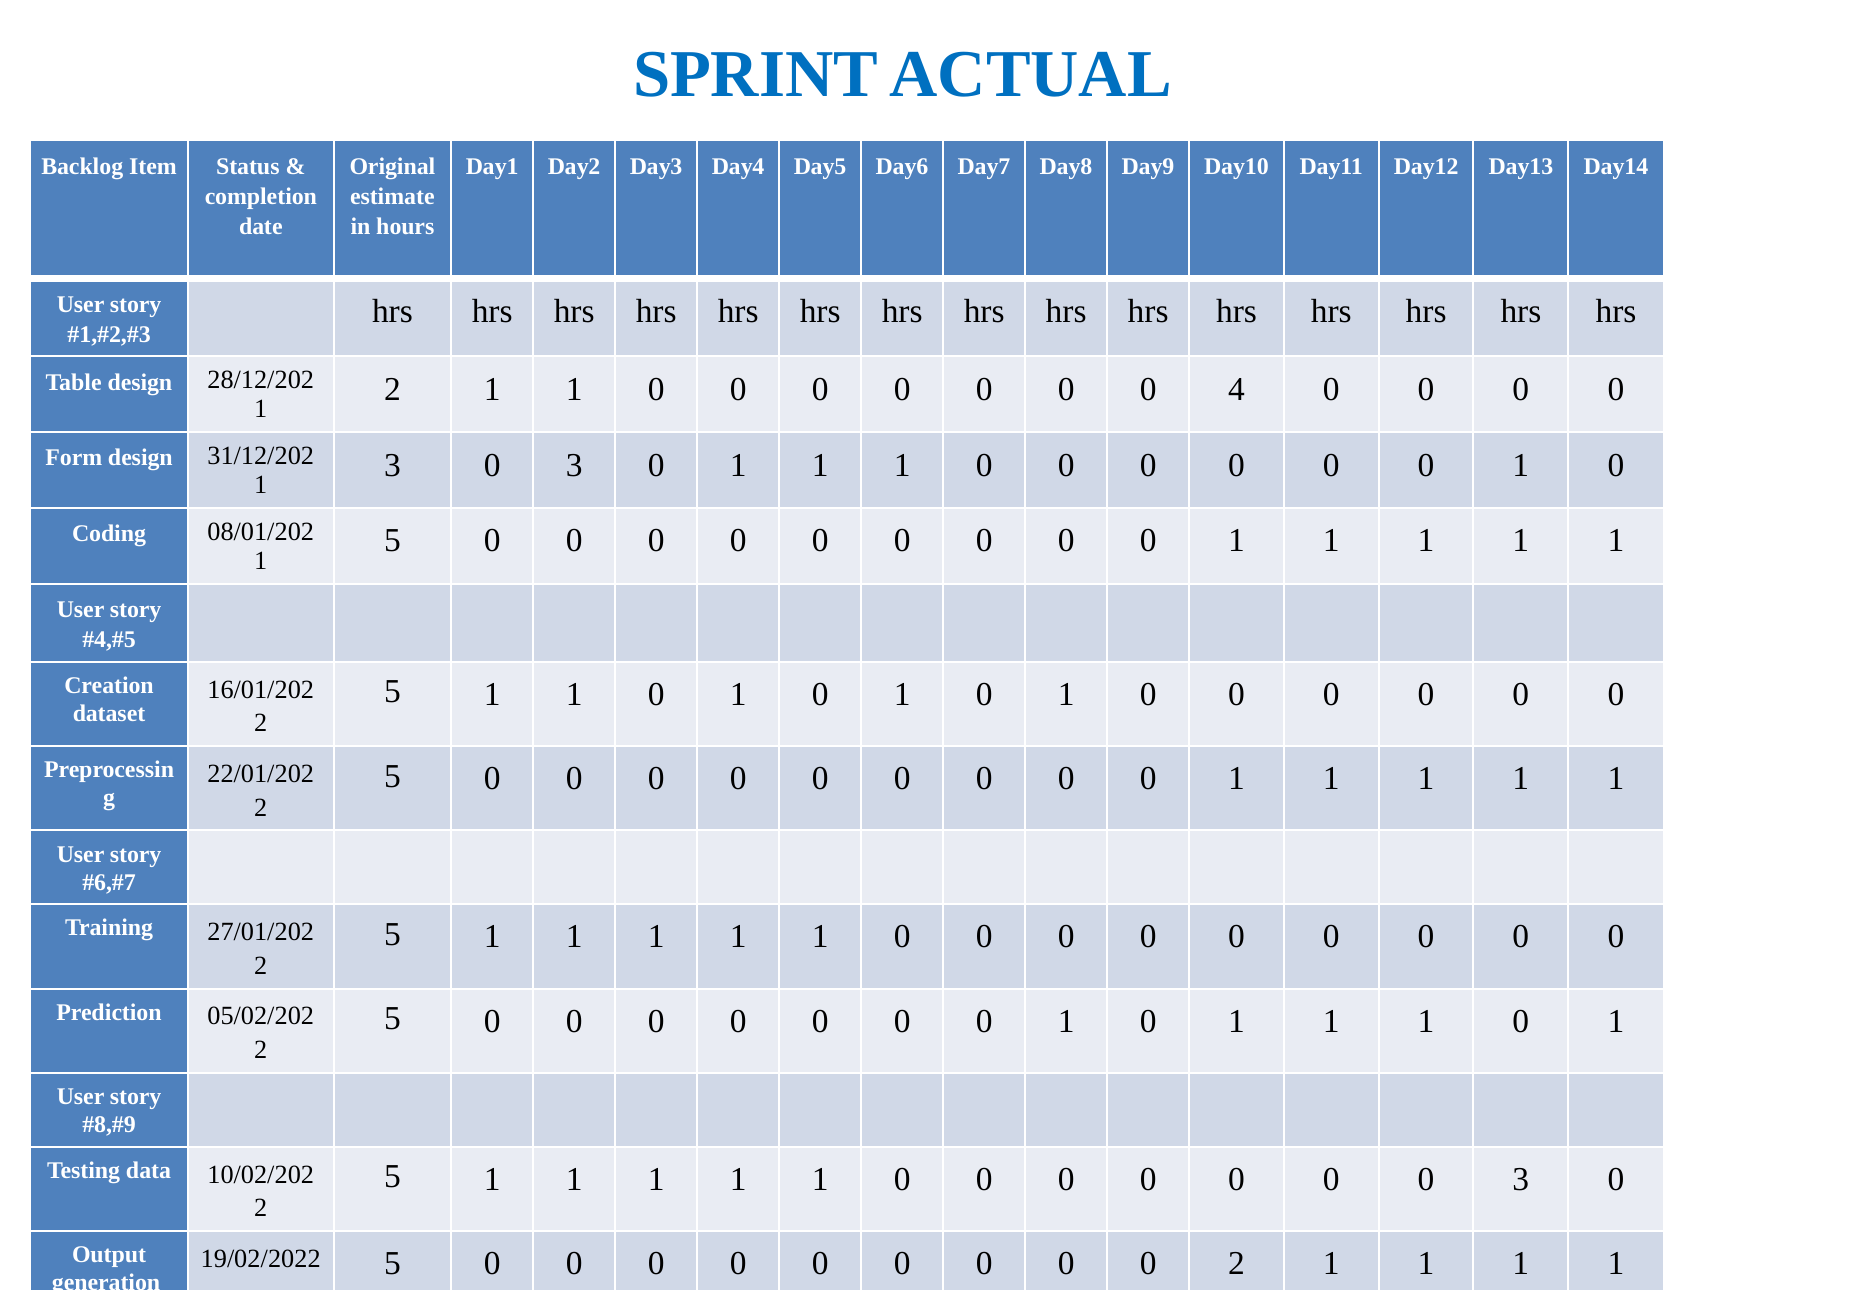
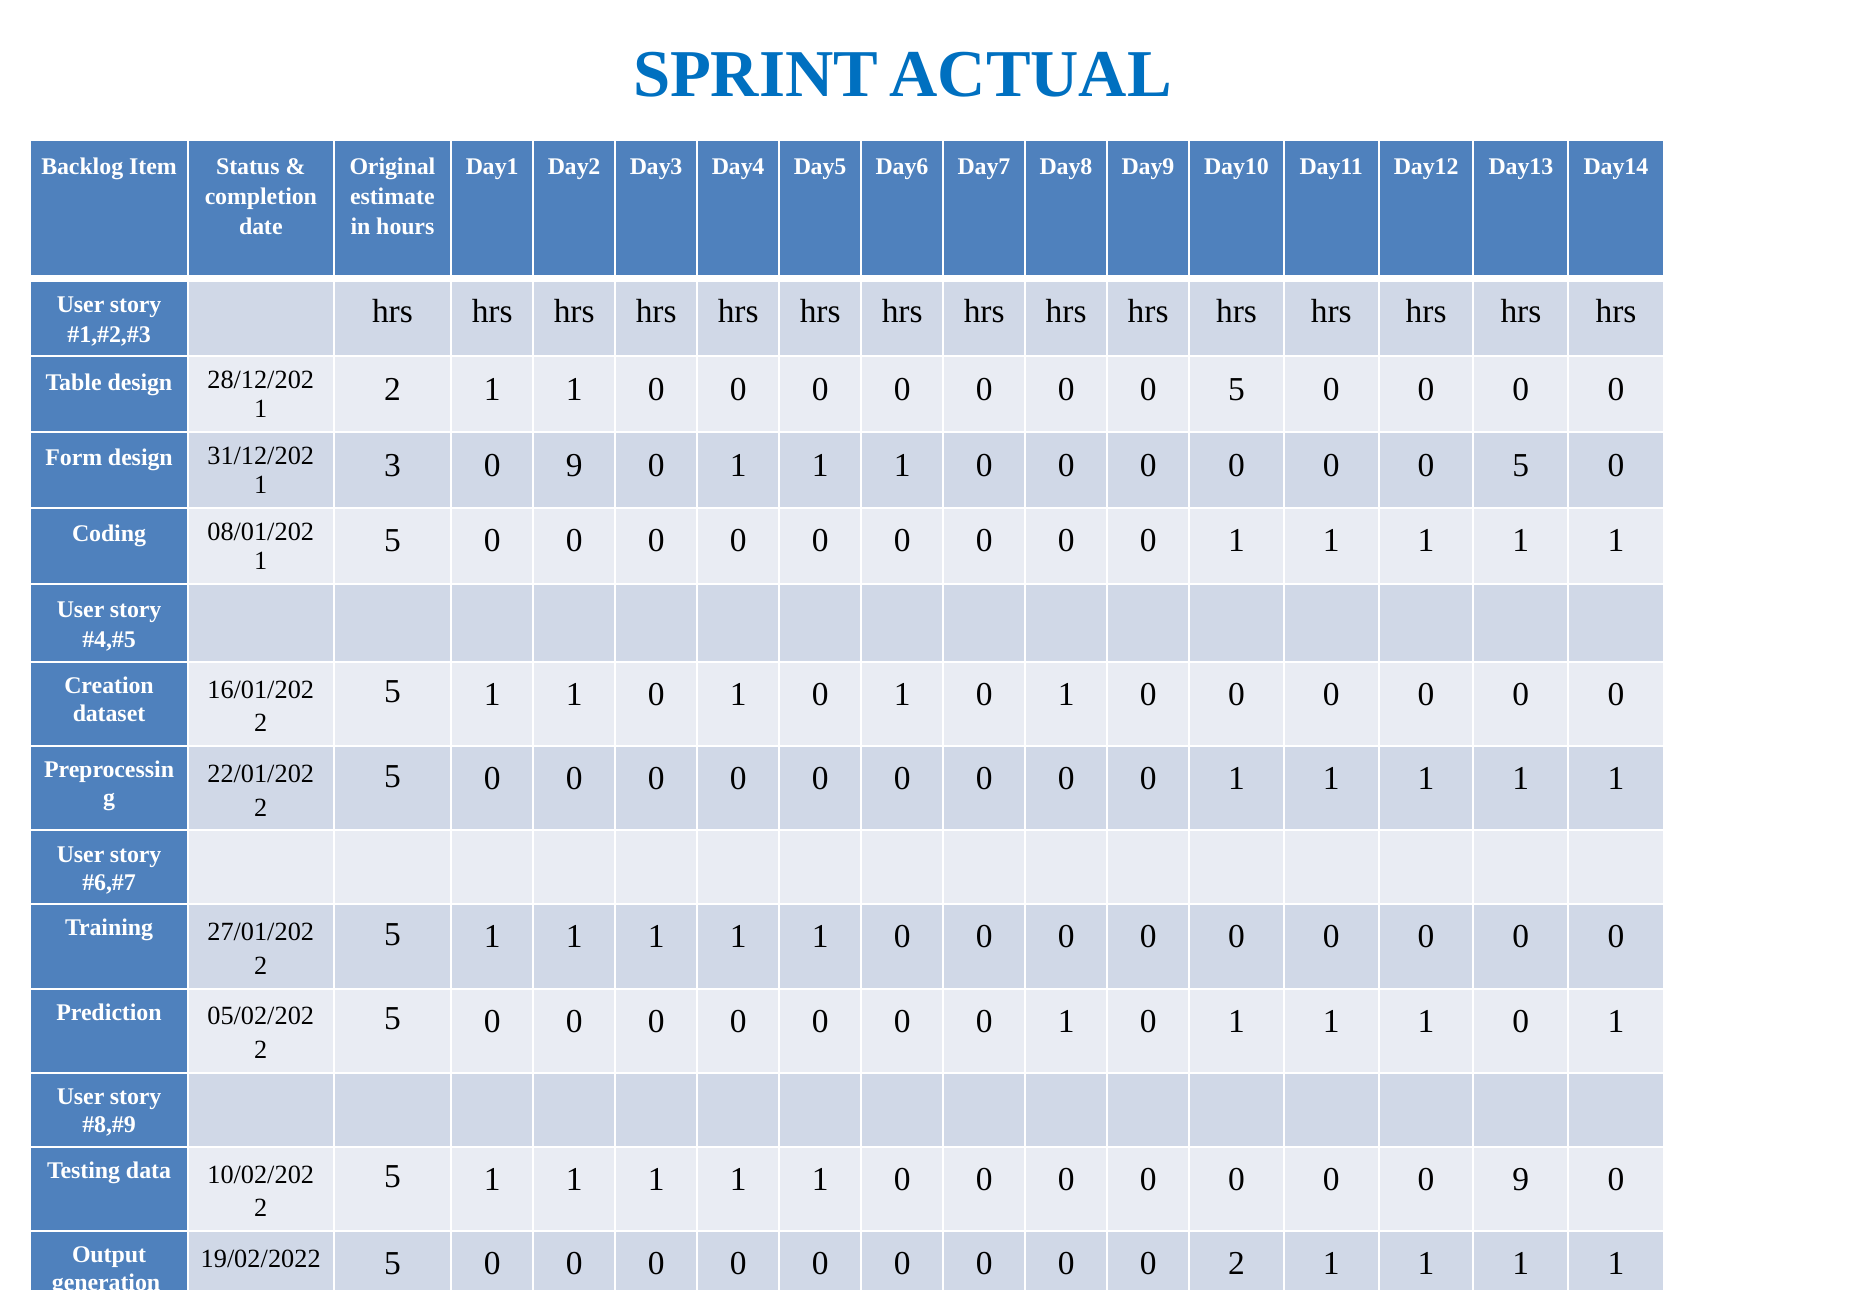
4 at (1237, 389): 4 -> 5
3 0 3: 3 -> 9
1 at (1521, 465): 1 -> 5
0 0 3: 3 -> 9
